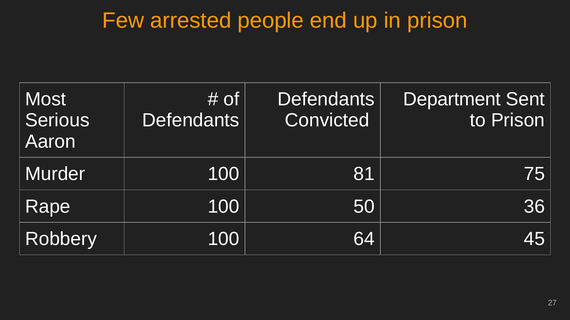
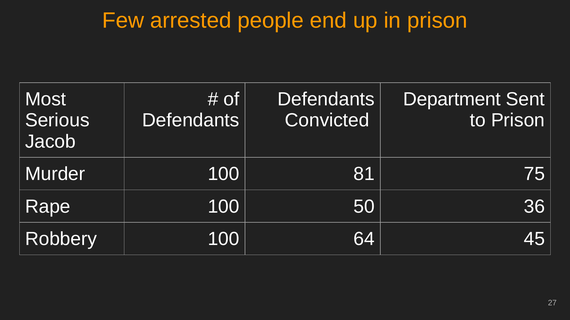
Aaron: Aaron -> Jacob
